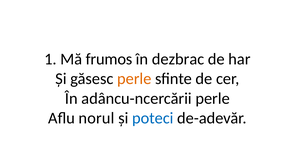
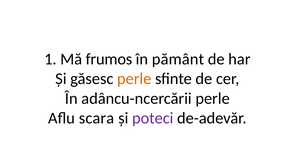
dezbrac: dezbrac -> pământ
norul: norul -> scara
poteci colour: blue -> purple
